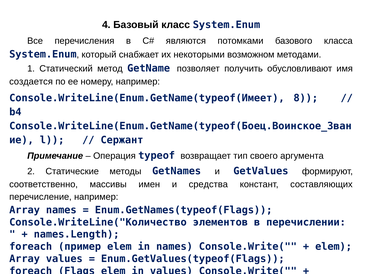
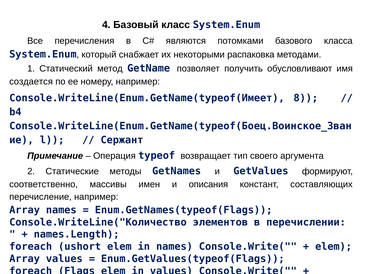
возможном: возможном -> распаковка
средства: средства -> описания
пример: пример -> ushort
